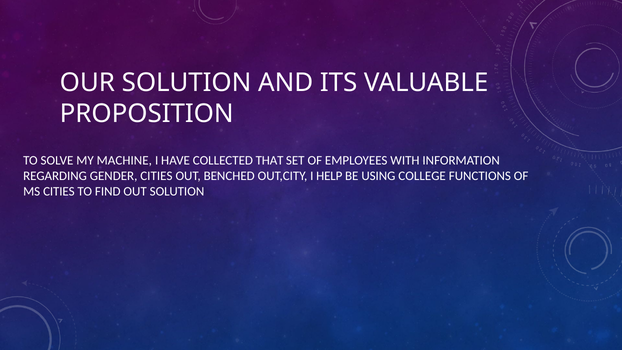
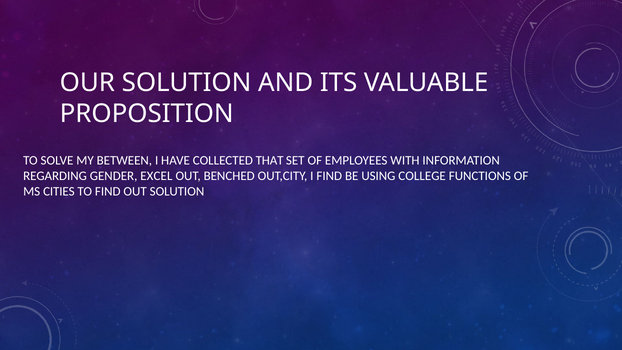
MACHINE: MACHINE -> BETWEEN
GENDER CITIES: CITIES -> EXCEL
I HELP: HELP -> FIND
